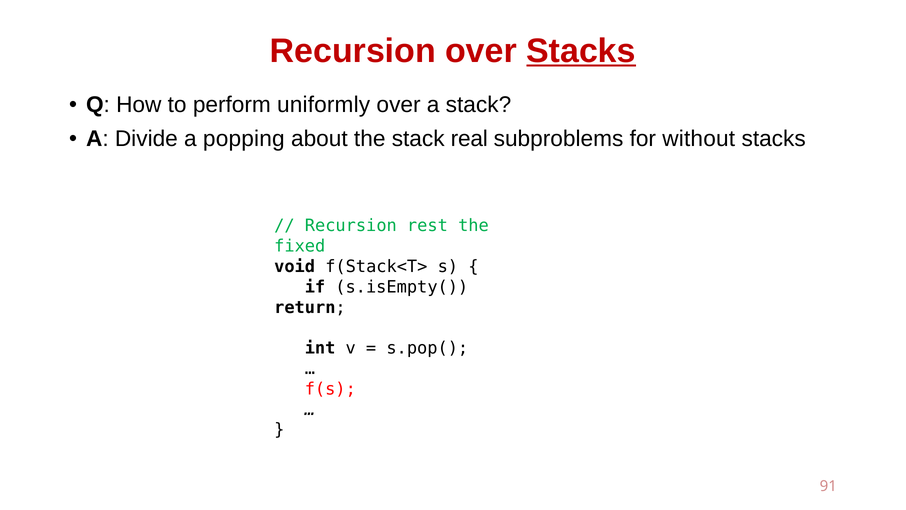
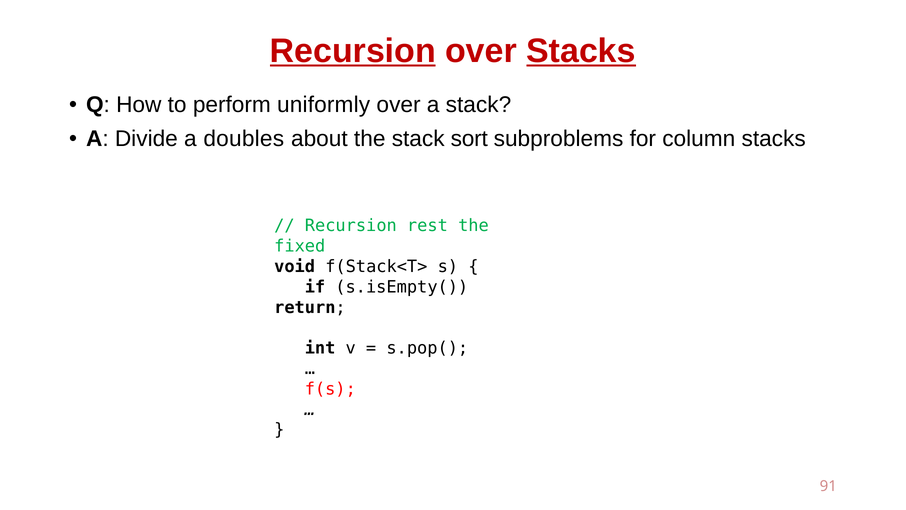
Recursion at (353, 51) underline: none -> present
popping: popping -> doubles
real: real -> sort
without: without -> column
